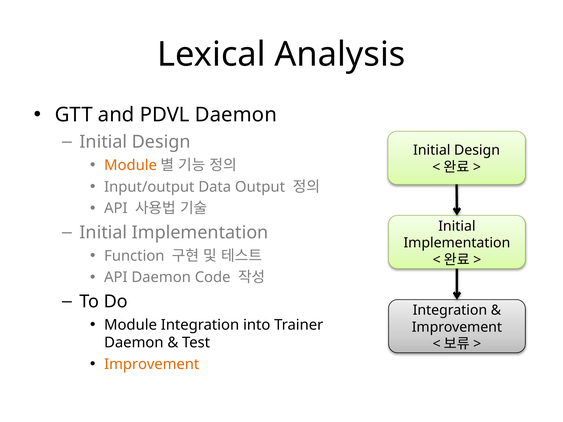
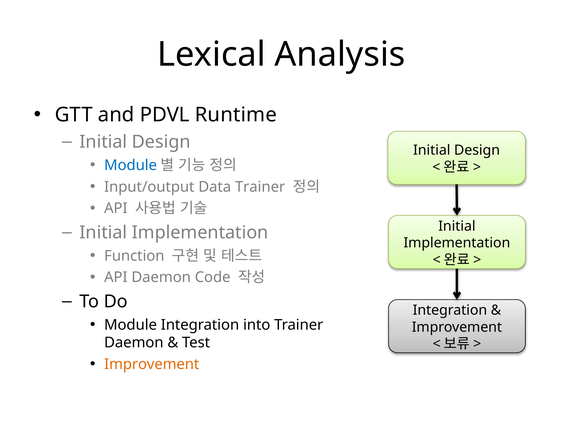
PDVL Daemon: Daemon -> Runtime
Module at (131, 165) colour: orange -> blue
Data Output: Output -> Trainer
